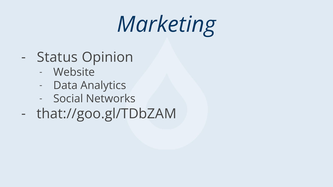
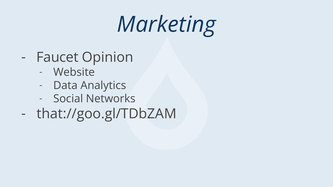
Status: Status -> Faucet
